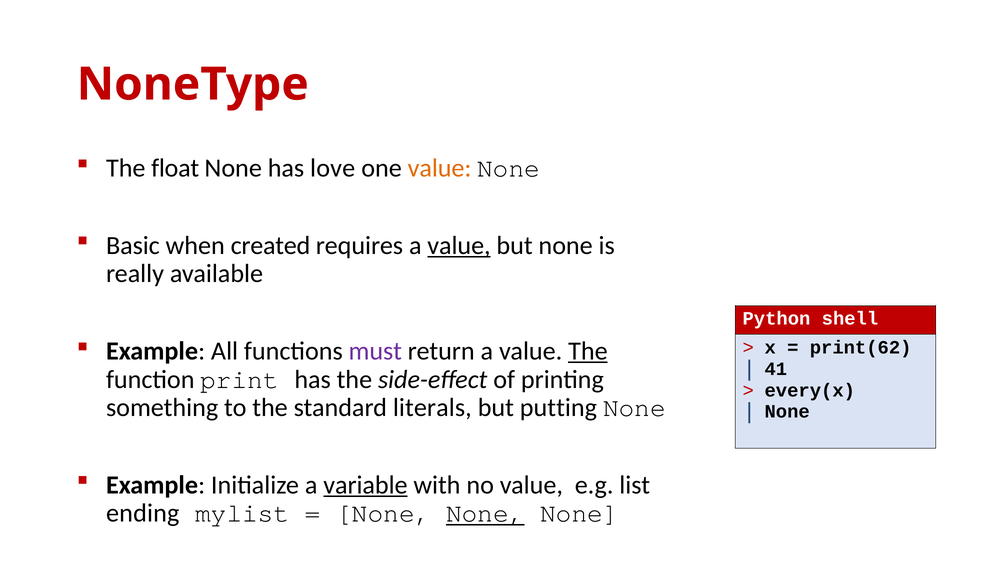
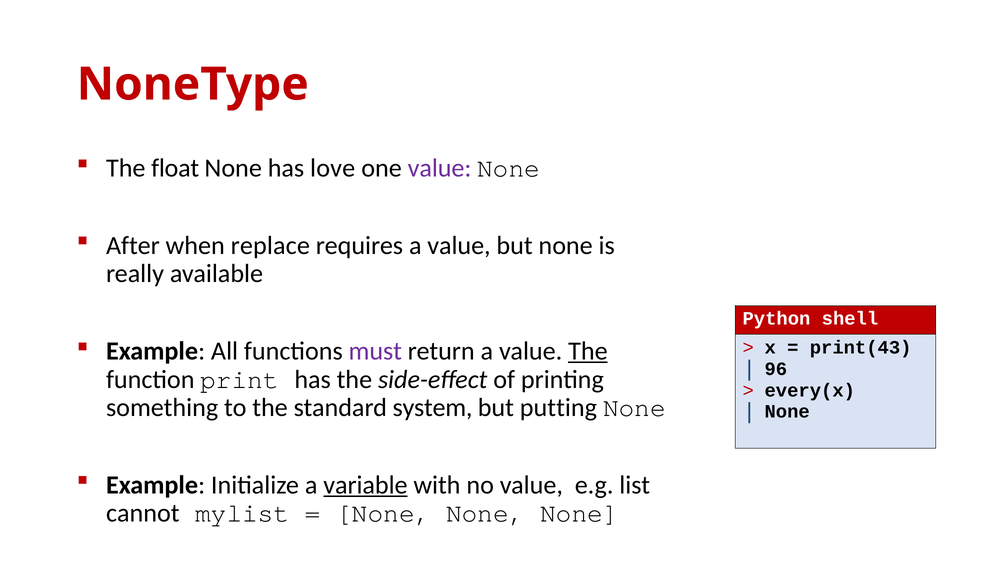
value at (440, 168) colour: orange -> purple
Basic: Basic -> After
created: created -> replace
value at (459, 246) underline: present -> none
print(62: print(62 -> print(43
41: 41 -> 96
literals: literals -> system
ending: ending -> cannot
None at (485, 514) underline: present -> none
